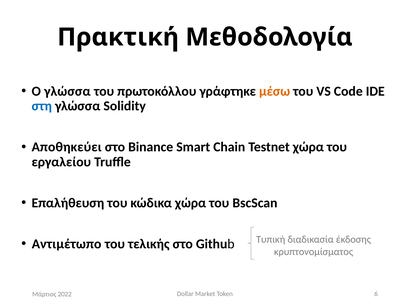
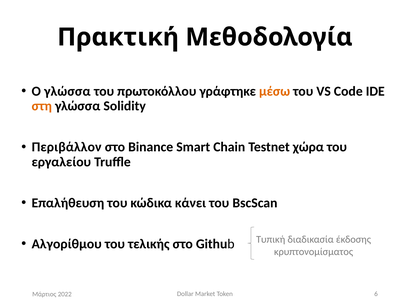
στη colour: blue -> orange
Αποθηκεύει: Αποθηκεύει -> Περιβάλλον
κώδικα χώρα: χώρα -> κάνει
Αντιμέτωπο: Αντιμέτωπο -> Αλγορίθμου
